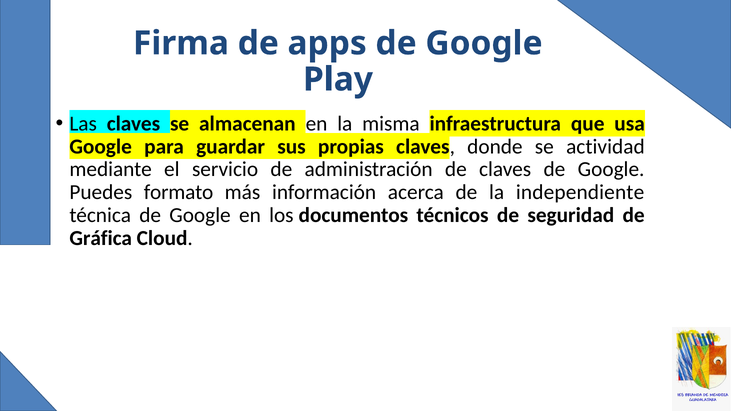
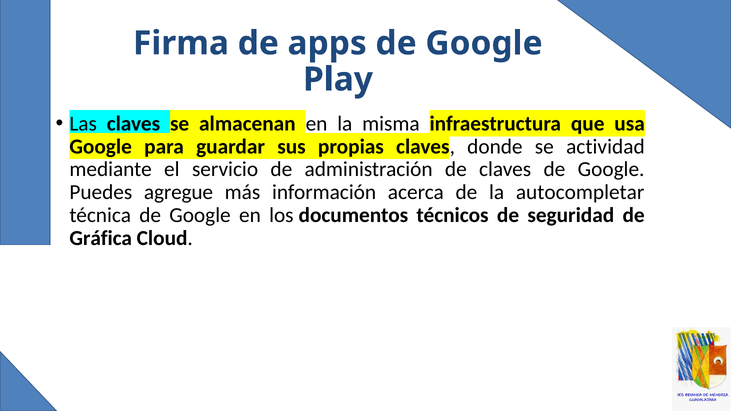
formato: formato -> agregue
independiente: independiente -> autocompletar
